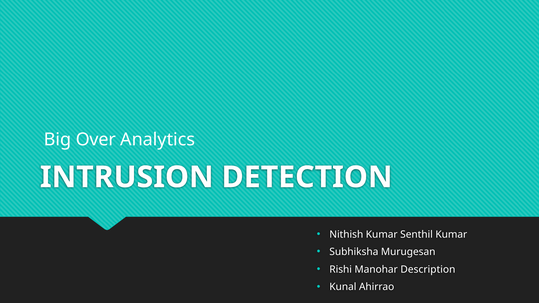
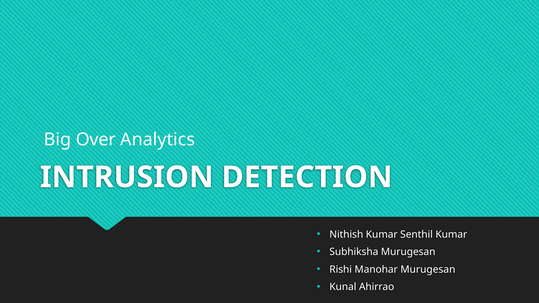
Manohar Description: Description -> Murugesan
